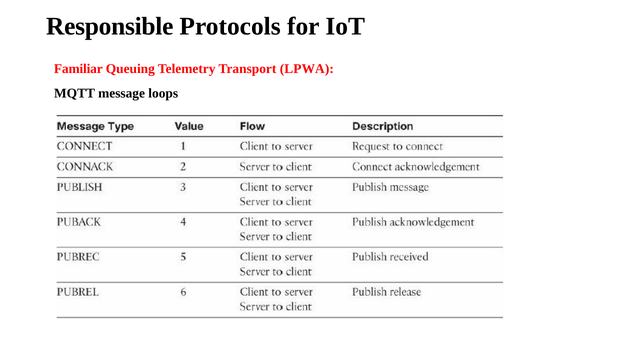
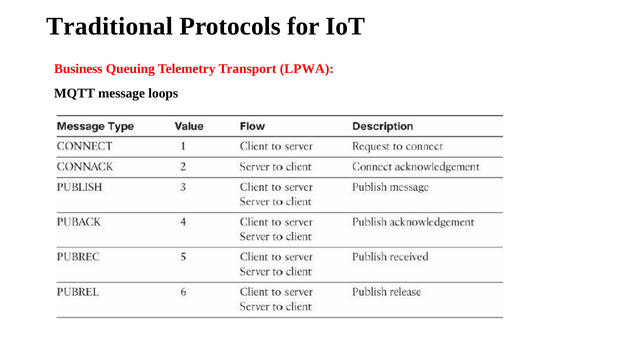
Responsible: Responsible -> Traditional
Familiar: Familiar -> Business
